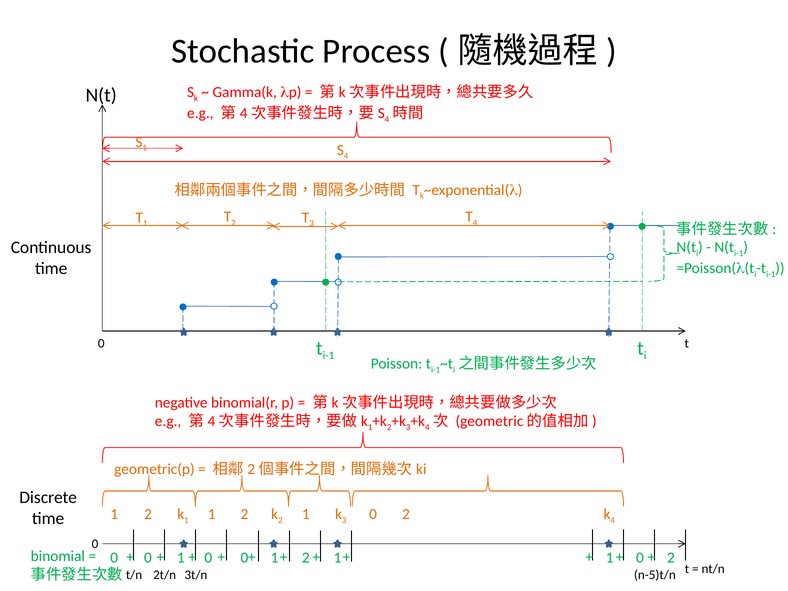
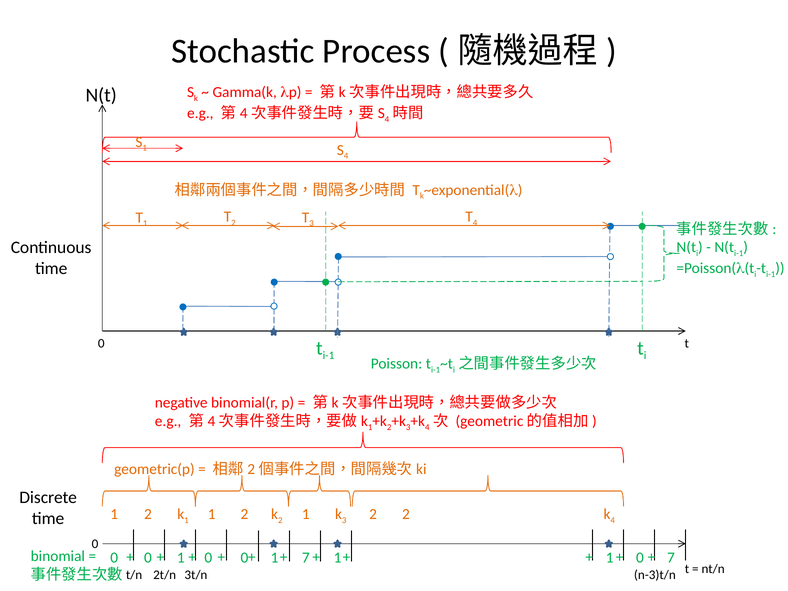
0 at (373, 514): 0 -> 2
2 at (306, 558): 2 -> 7
1 0 2: 2 -> 7
n-5)t/n: n-5)t/n -> n-3)t/n
